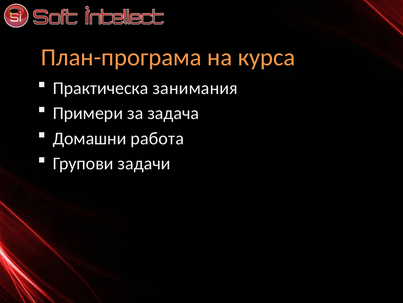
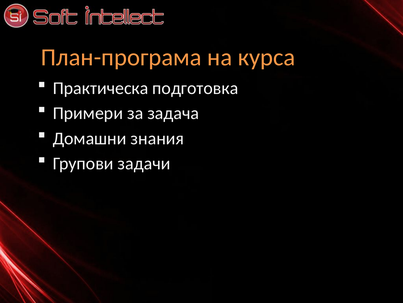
занимания: занимания -> подготовка
работа: работа -> знания
